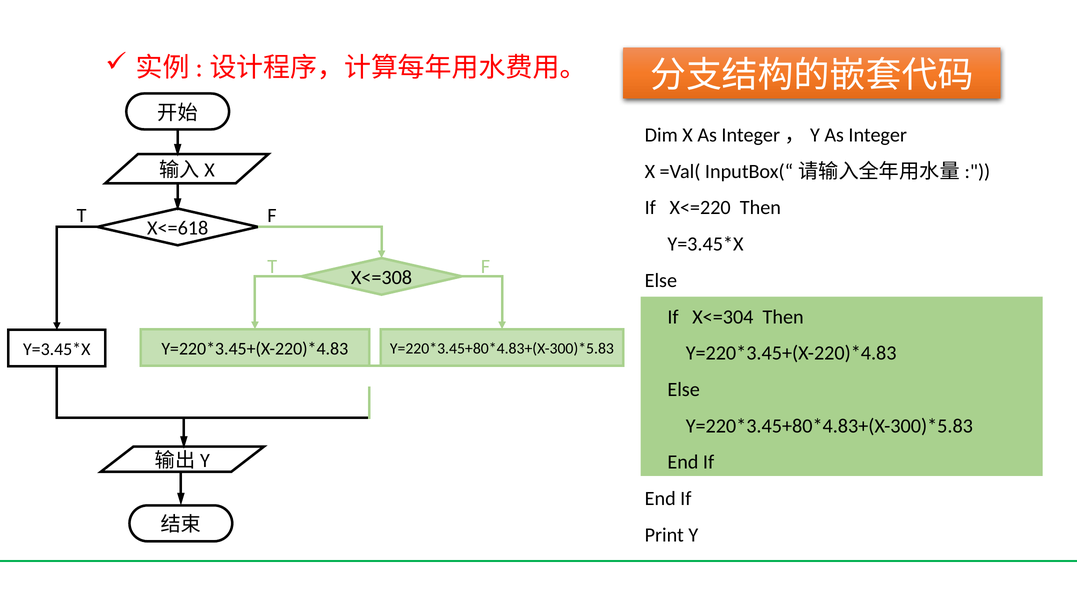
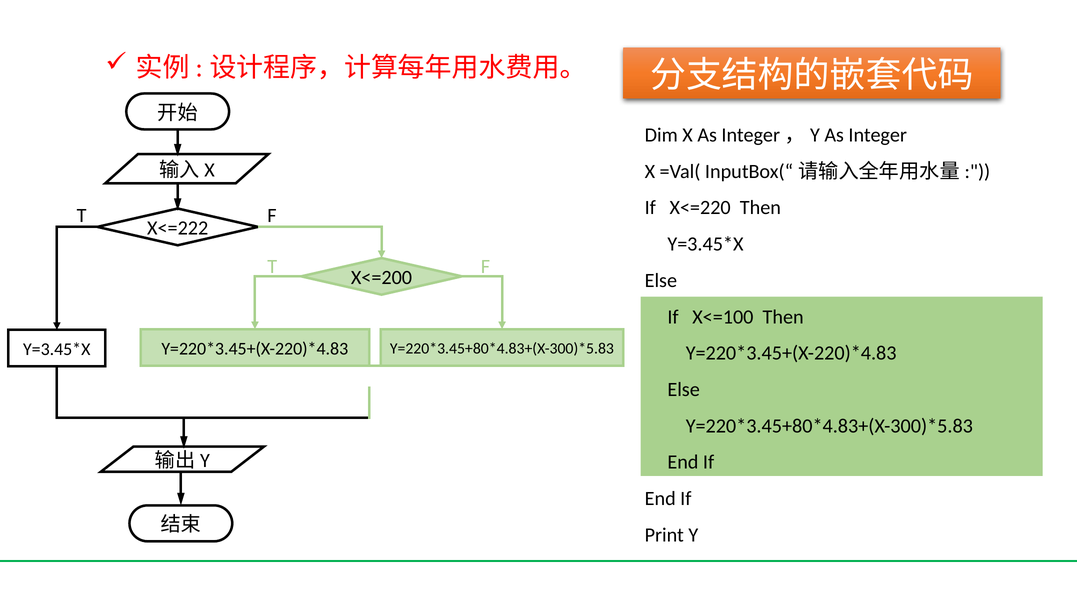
X<=618: X<=618 -> X<=222
X<=308: X<=308 -> X<=200
X<=304: X<=304 -> X<=100
